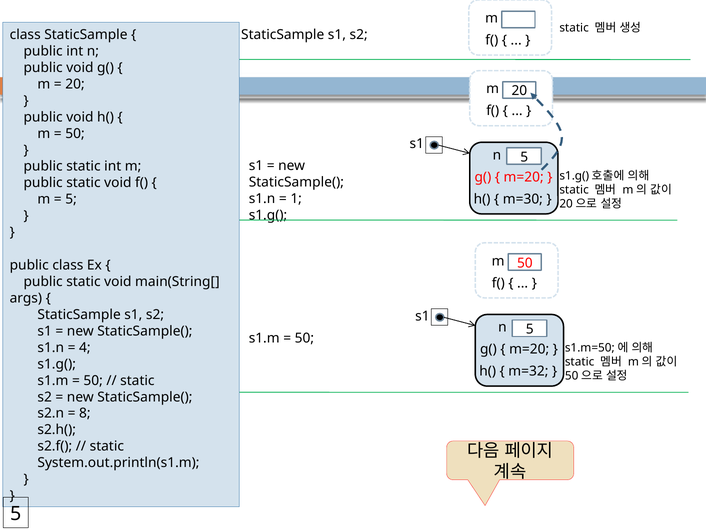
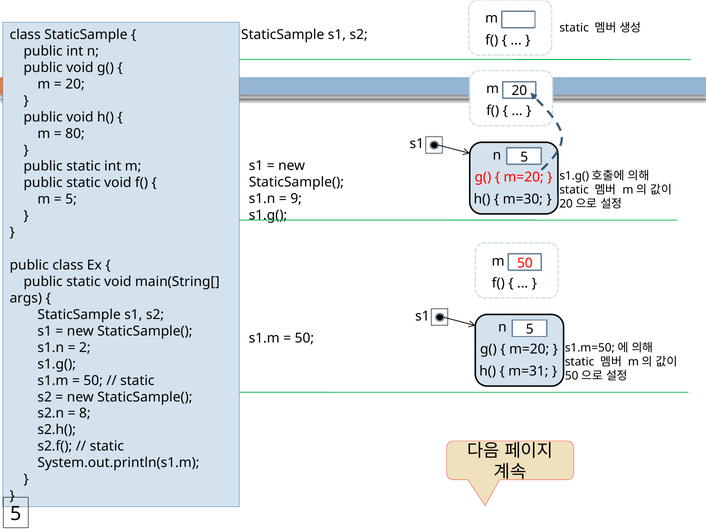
50 at (75, 134): 50 -> 80
1: 1 -> 9
4: 4 -> 2
m=32: m=32 -> m=31
